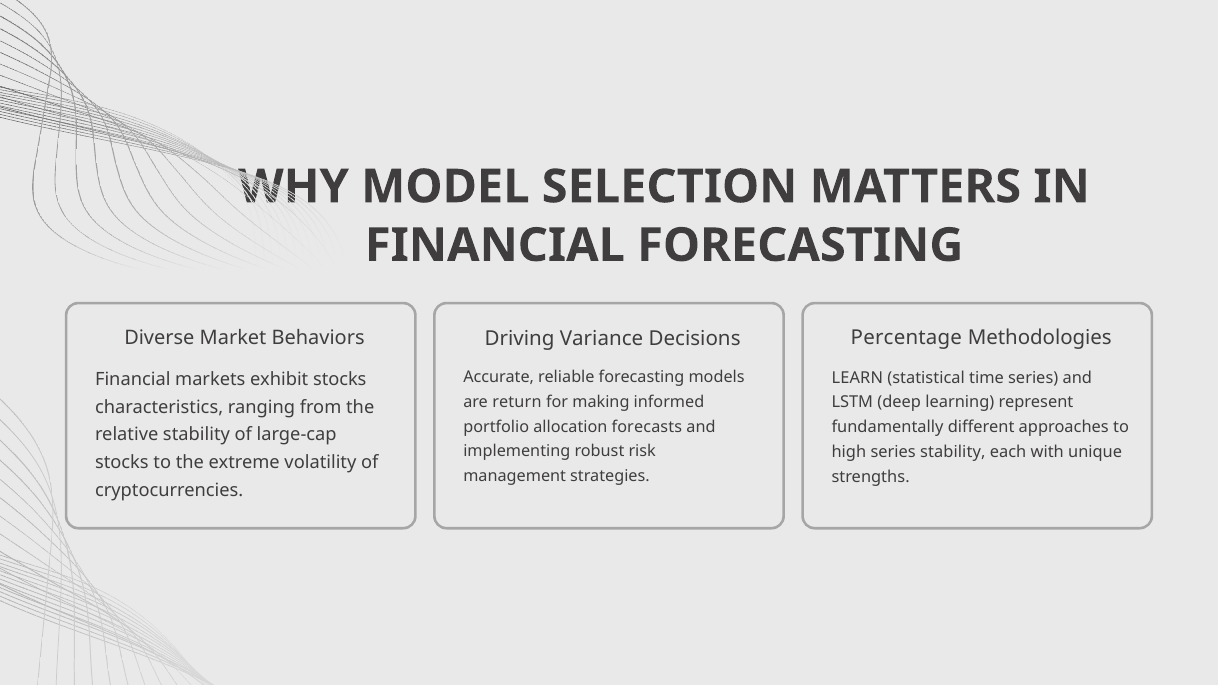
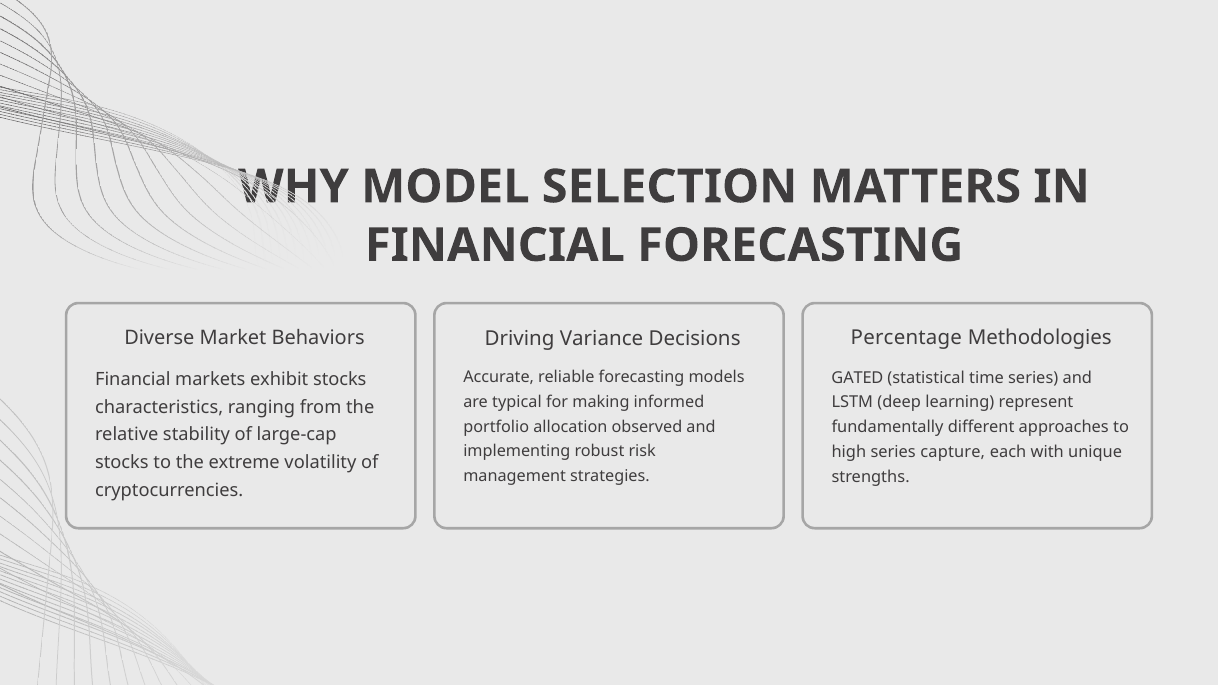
LEARN: LEARN -> GATED
return: return -> typical
forecasts: forecasts -> observed
series stability: stability -> capture
